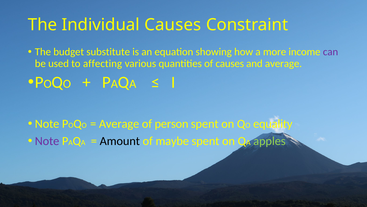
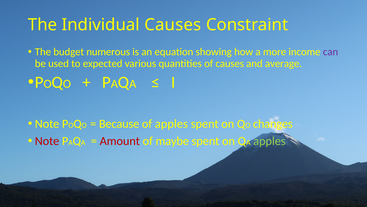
substitute: substitute -> numerous
affecting: affecting -> expected
Average at (119, 124): Average -> Because
of person: person -> apples
equality: equality -> changes
Note at (47, 141) colour: purple -> red
Amount colour: black -> red
